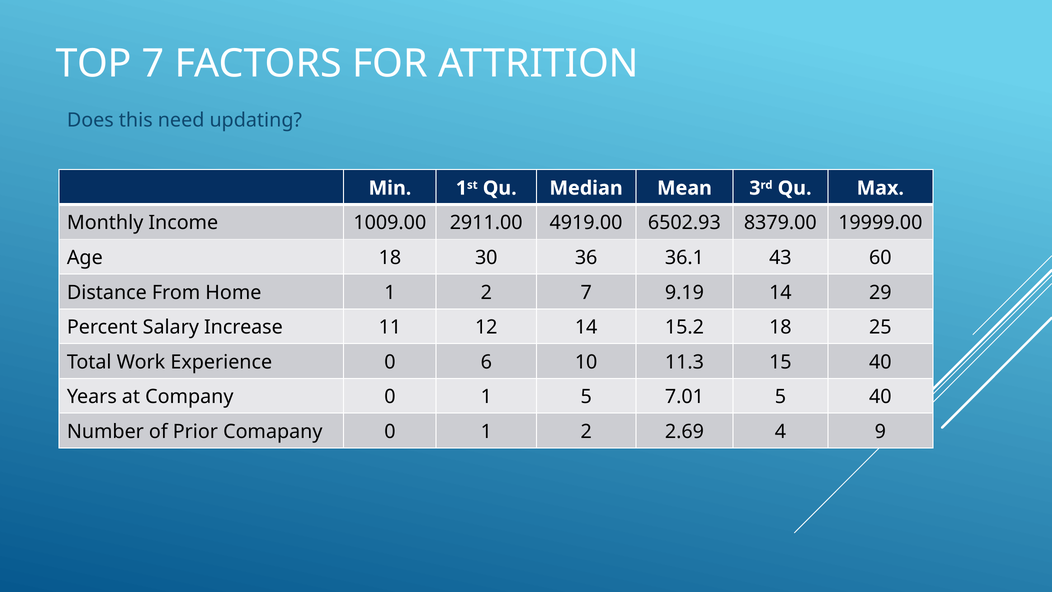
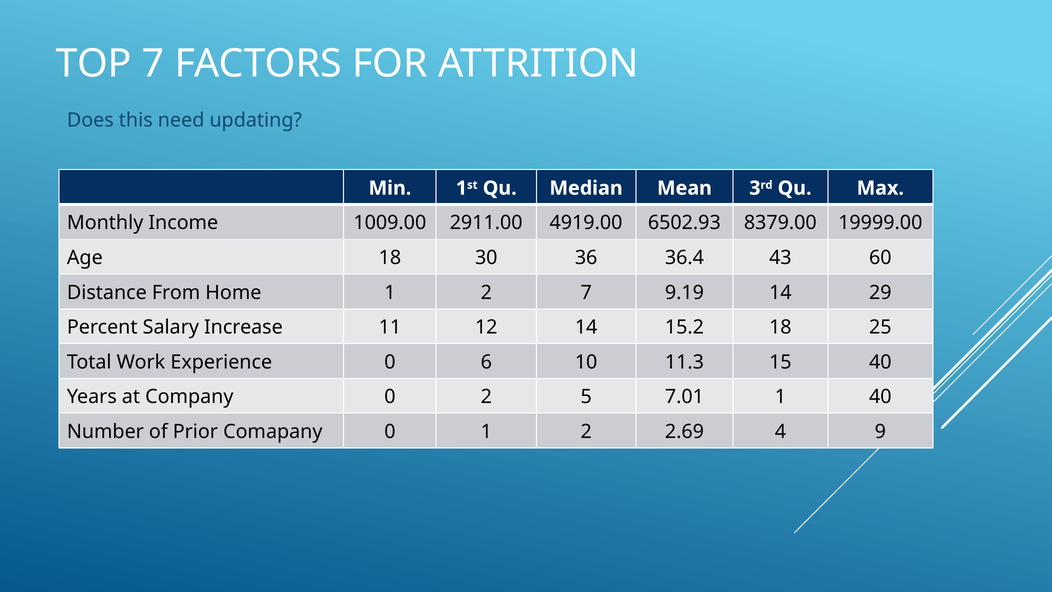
36.1: 36.1 -> 36.4
Company 0 1: 1 -> 2
7.01 5: 5 -> 1
